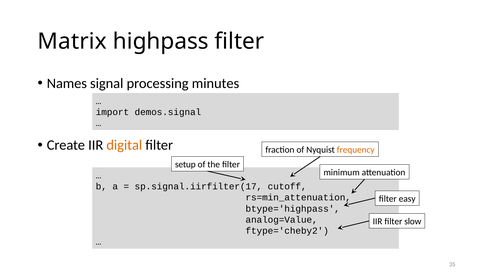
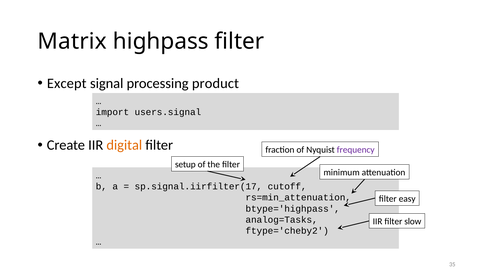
Names: Names -> Except
minutes: minutes -> product
demos.signal: demos.signal -> users.signal
frequency colour: orange -> purple
analog=Value: analog=Value -> analog=Tasks
